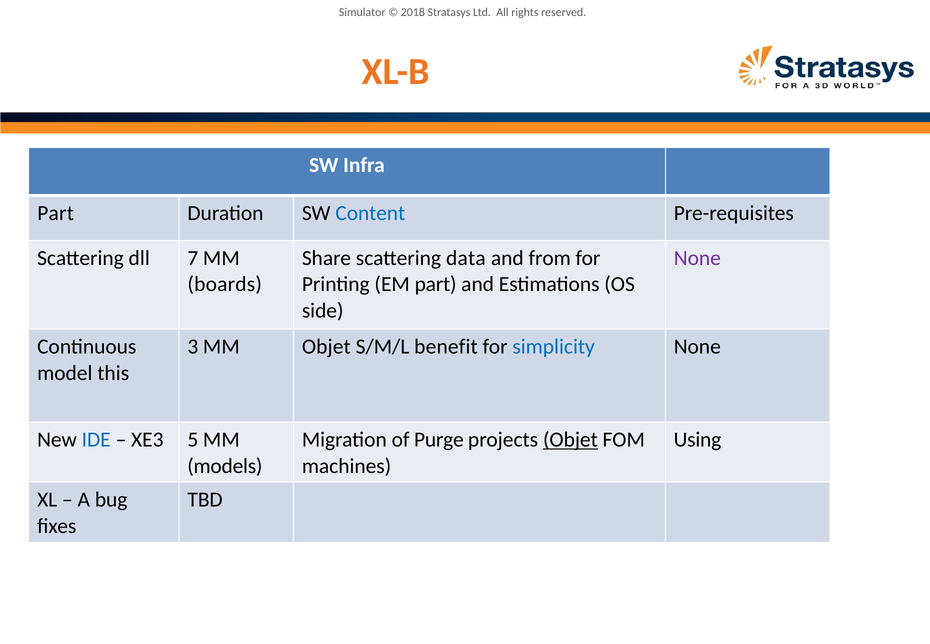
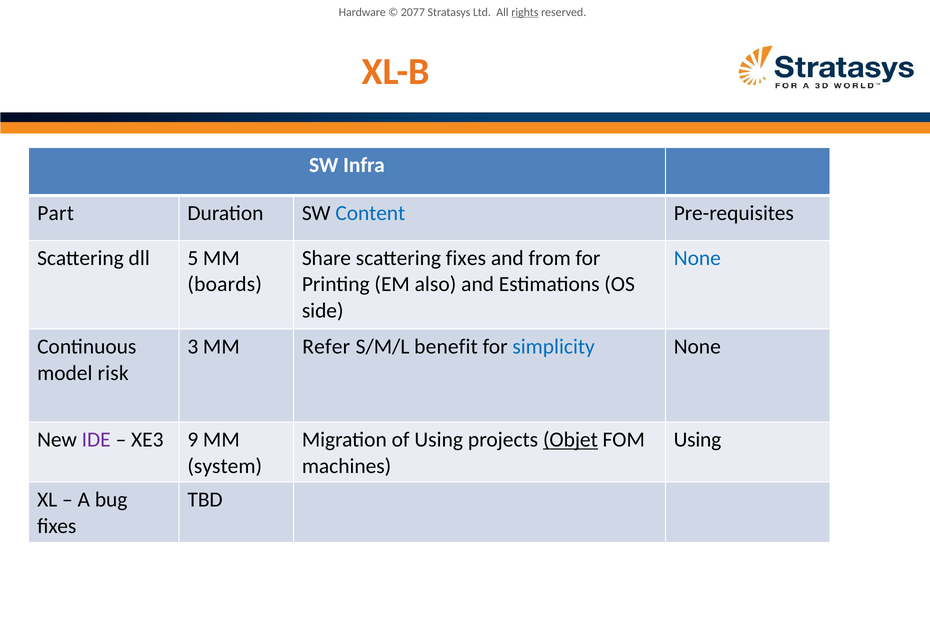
Simulator: Simulator -> Hardware
2018: 2018 -> 2077
rights underline: none -> present
7: 7 -> 5
scattering data: data -> fixes
None at (697, 258) colour: purple -> blue
EM part: part -> also
MM Objet: Objet -> Refer
this: this -> risk
IDE colour: blue -> purple
5: 5 -> 9
of Purge: Purge -> Using
models: models -> system
